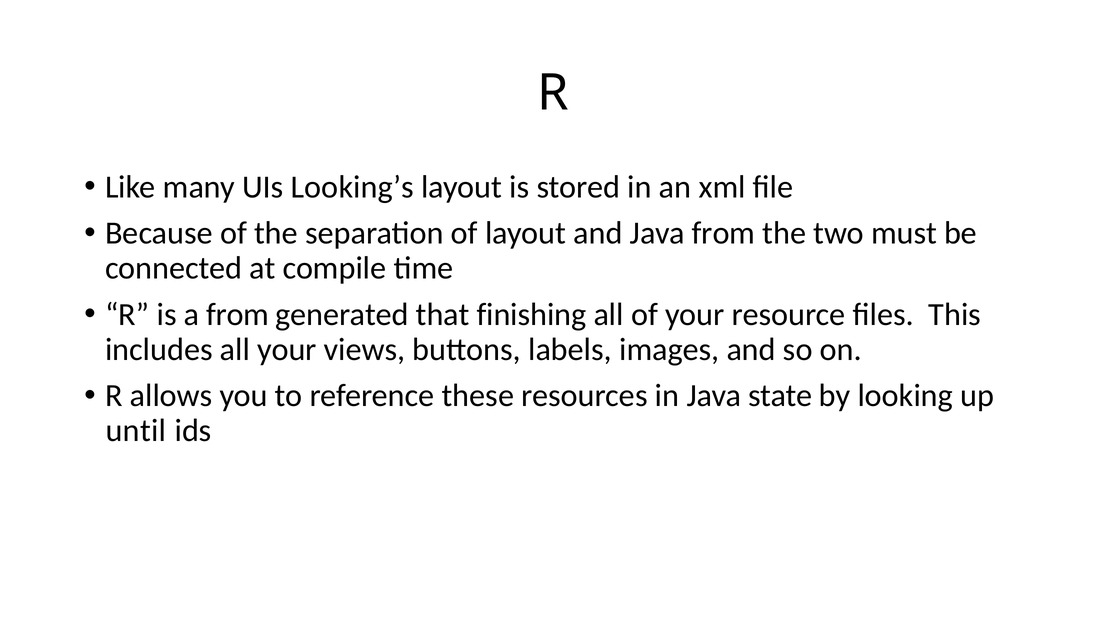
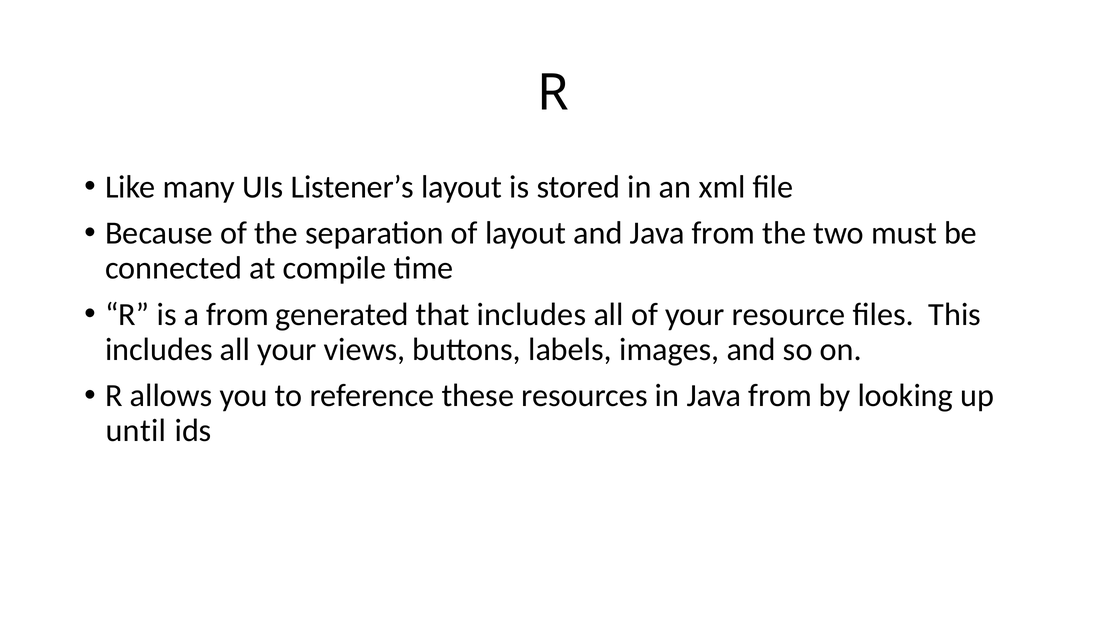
Looking’s: Looking’s -> Listener’s
that finishing: finishing -> includes
in Java state: state -> from
